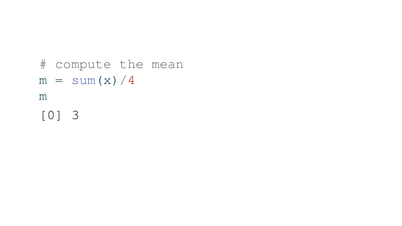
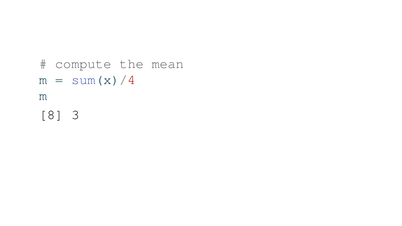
0: 0 -> 8
